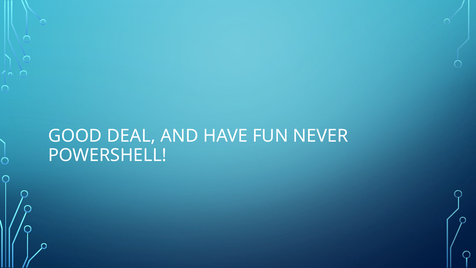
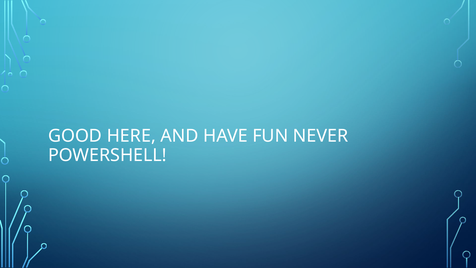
DEAL: DEAL -> HERE
